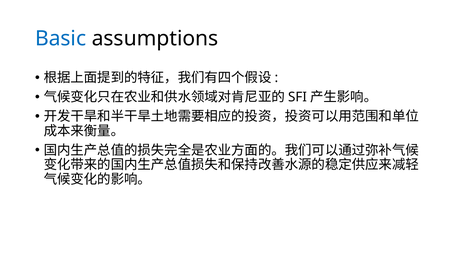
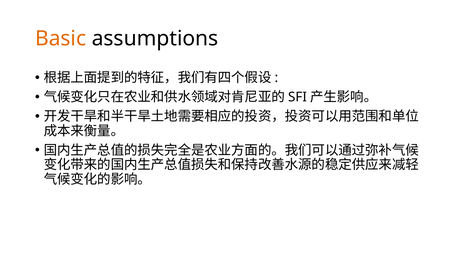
Basic colour: blue -> orange
